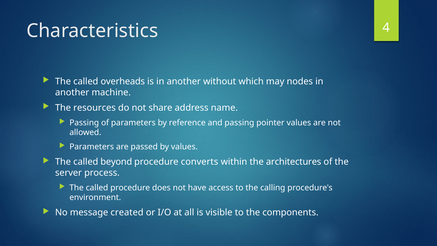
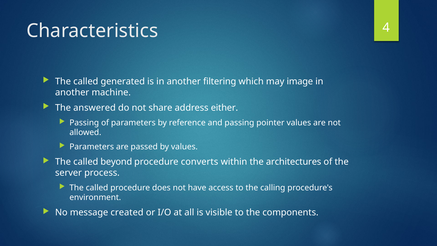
overheads: overheads -> generated
without: without -> filtering
nodes: nodes -> image
resources: resources -> answered
name: name -> either
